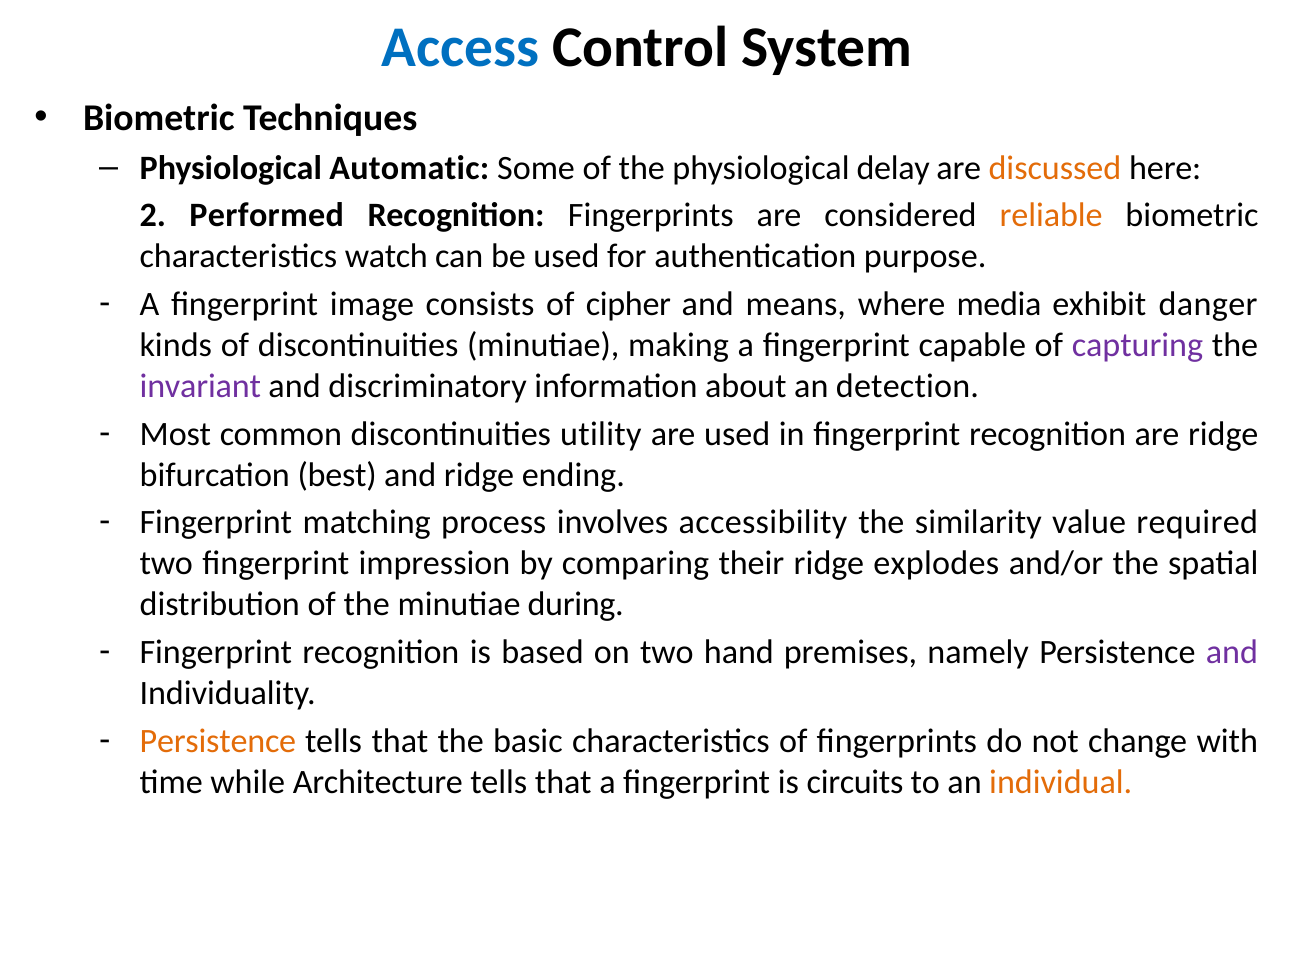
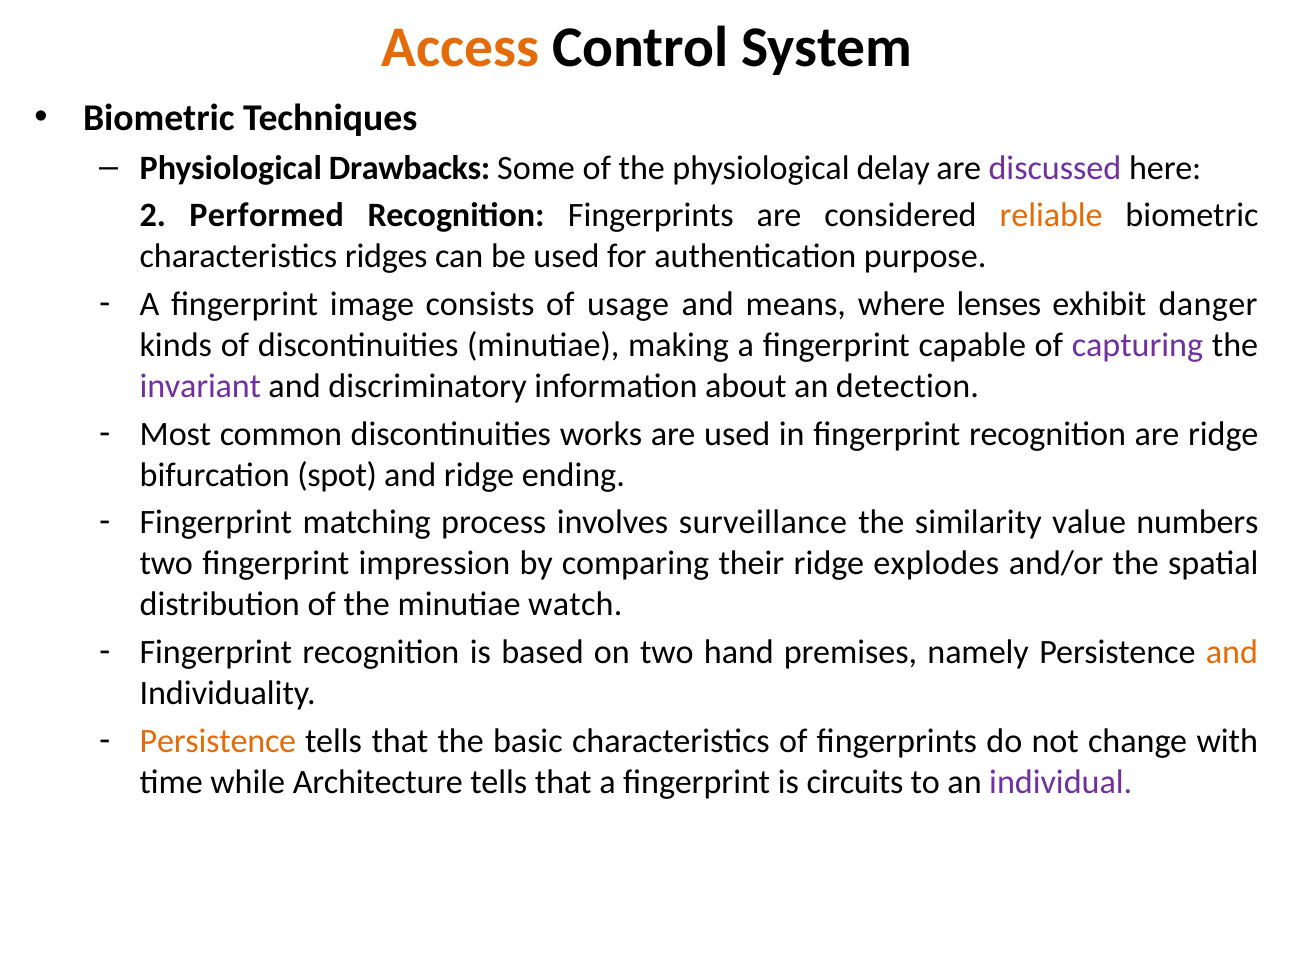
Access colour: blue -> orange
Automatic: Automatic -> Drawbacks
discussed colour: orange -> purple
watch: watch -> ridges
cipher: cipher -> usage
media: media -> lenses
utility: utility -> works
best: best -> spot
accessibility: accessibility -> surveillance
required: required -> numbers
during: during -> watch
and at (1232, 652) colour: purple -> orange
individual colour: orange -> purple
